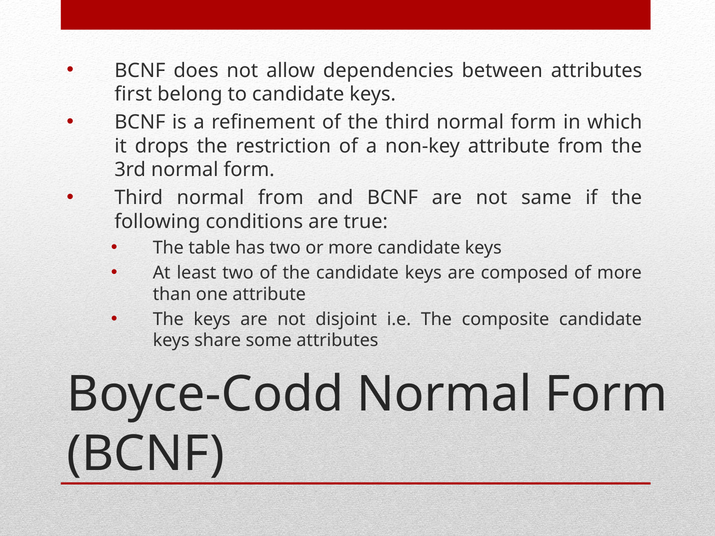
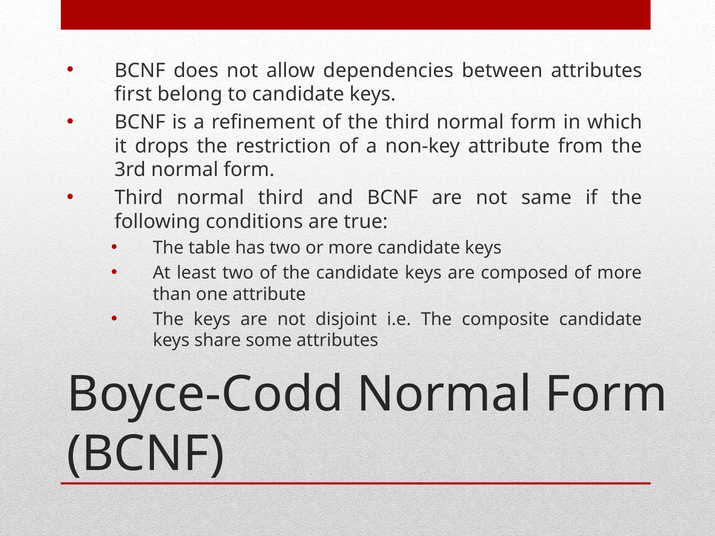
normal from: from -> third
